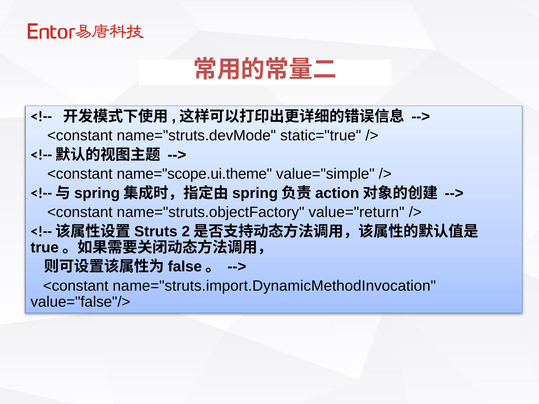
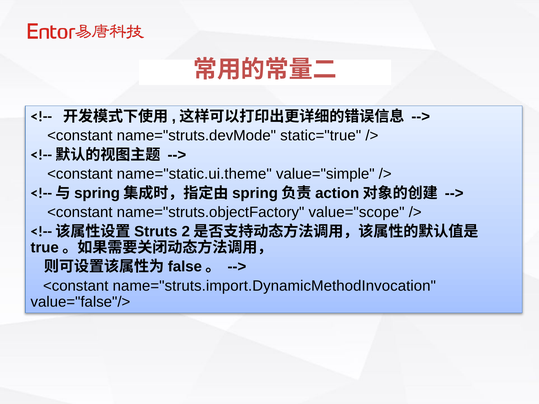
name="scope.ui.theme: name="scope.ui.theme -> name="static.ui.theme
value="return: value="return -> value="scope
